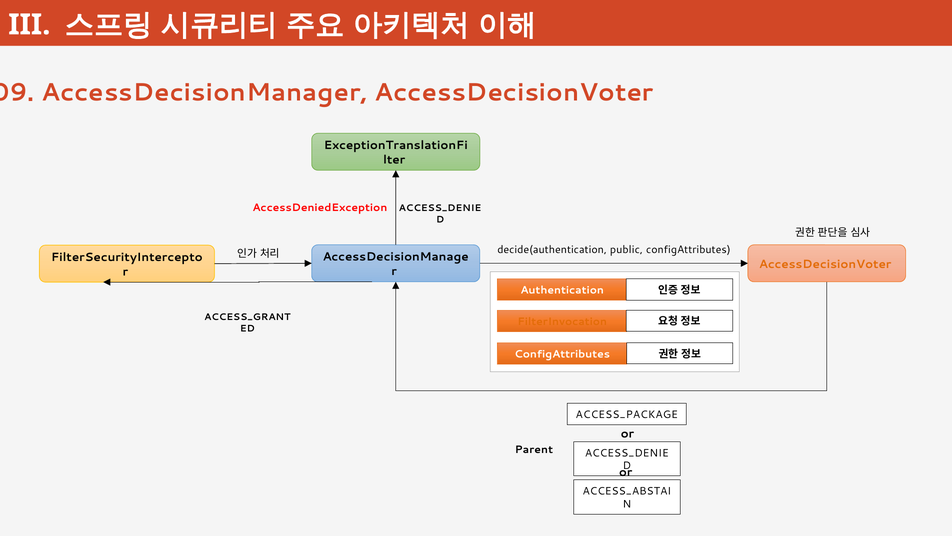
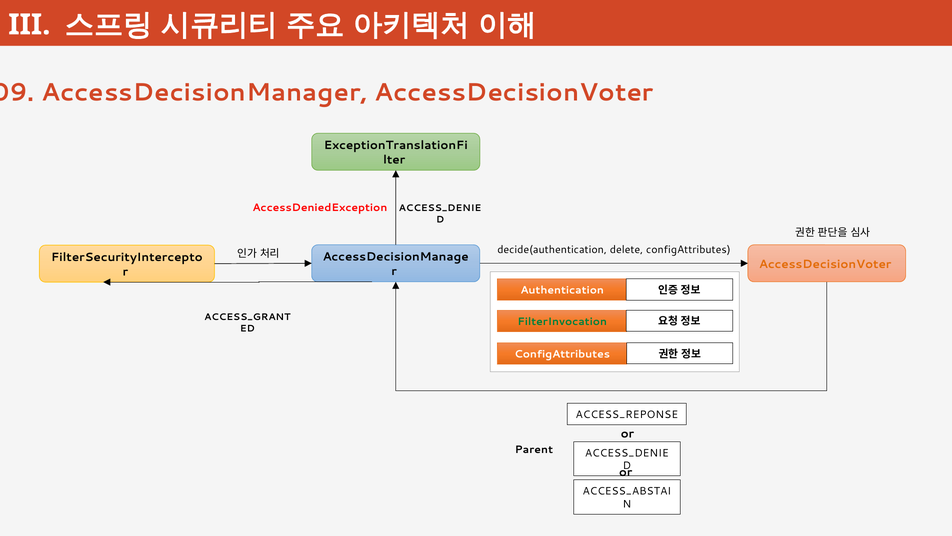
public: public -> delete
FilterInvocation colour: orange -> green
ACCESS_PACKAGE: ACCESS_PACKAGE -> ACCESS_REPONSE
